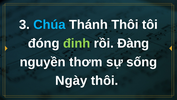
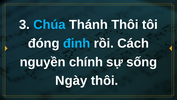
đinh colour: light green -> light blue
Đàng: Đàng -> Cách
thơm: thơm -> chính
